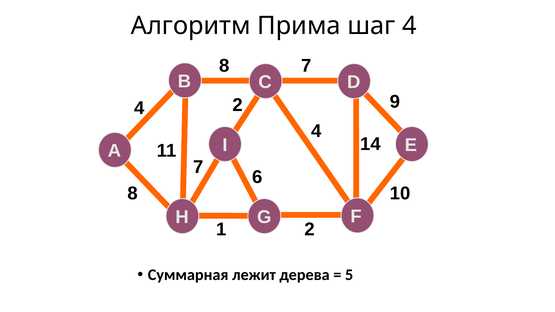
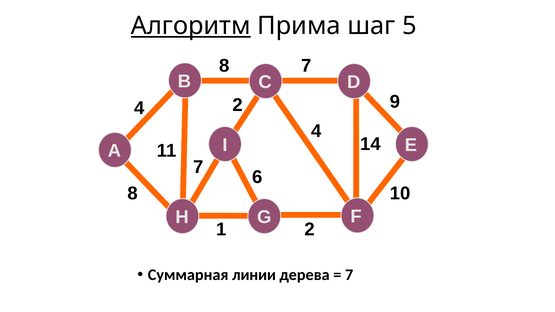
Алгоритм underline: none -> present
шаг 4: 4 -> 5
лежит: лежит -> линии
5 at (349, 275): 5 -> 7
